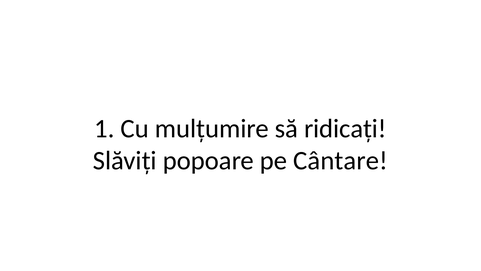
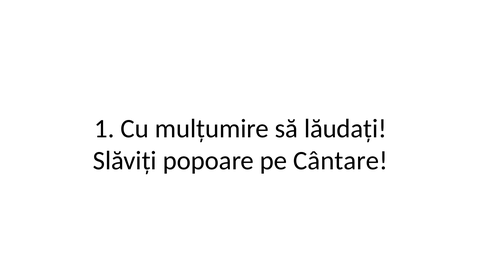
ridicați: ridicați -> lăudați
